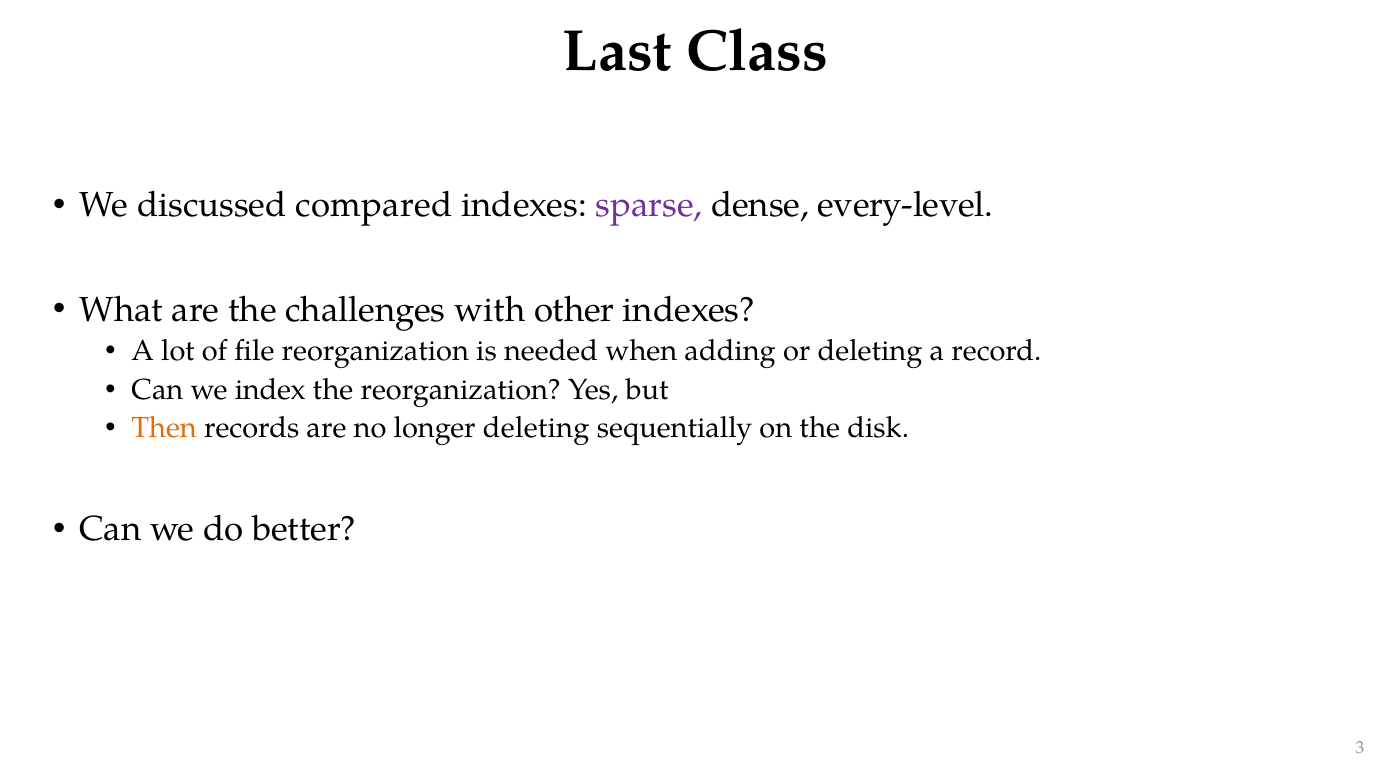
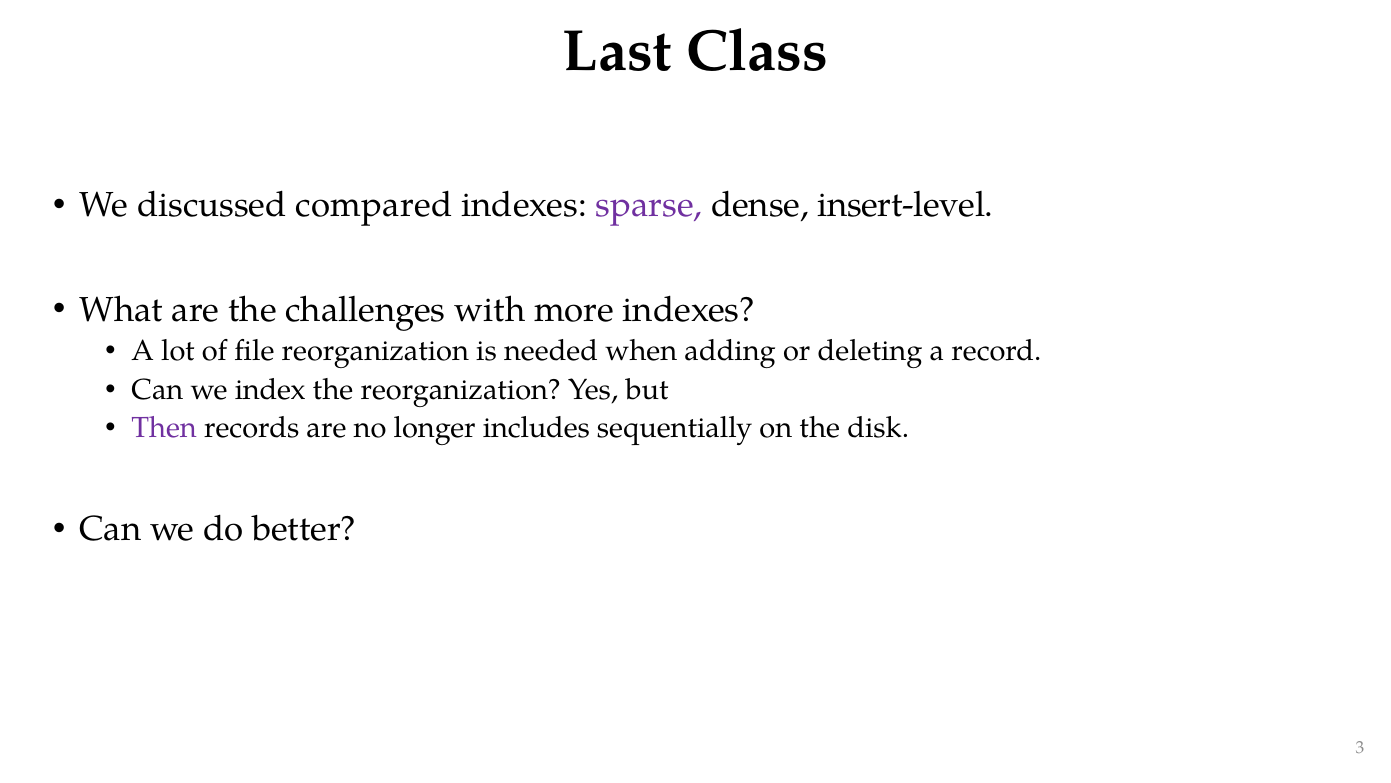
every-level: every-level -> insert-level
other: other -> more
Then colour: orange -> purple
longer deleting: deleting -> includes
